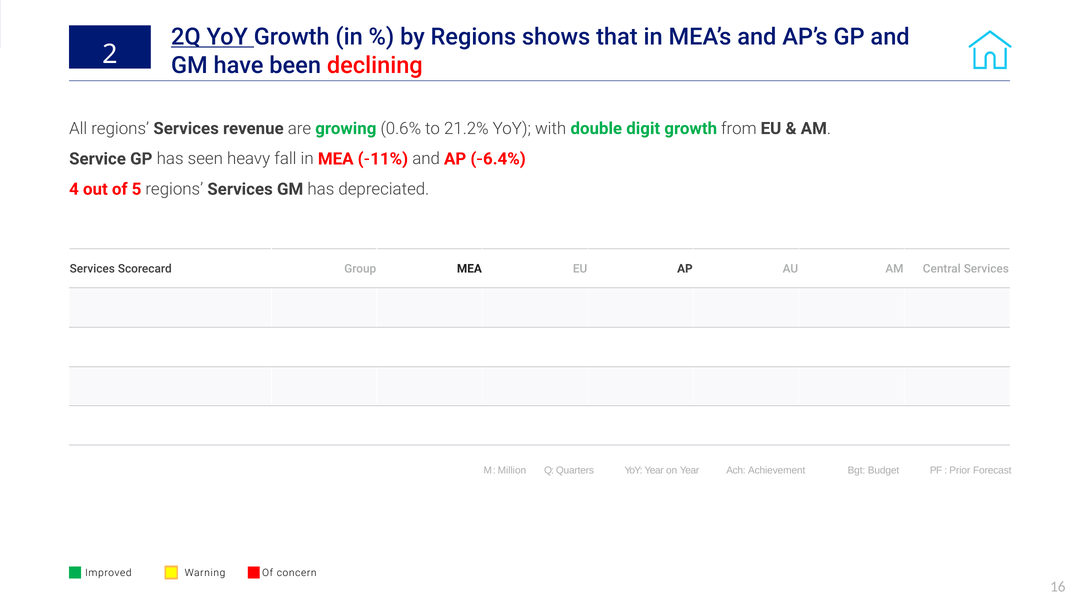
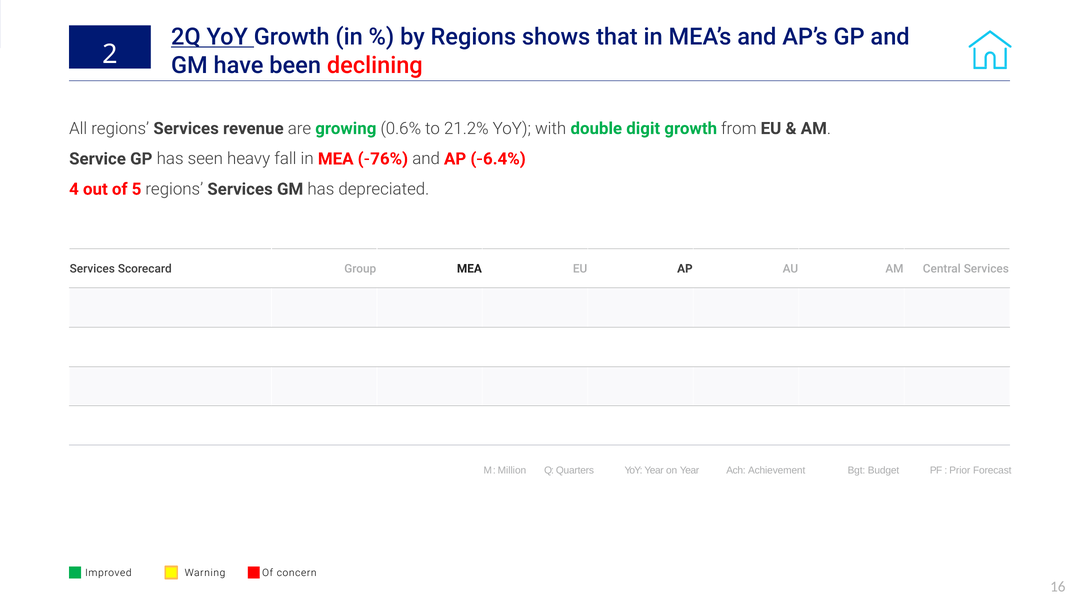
-11%: -11% -> -76%
